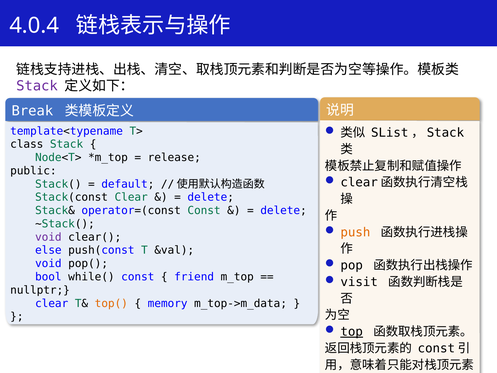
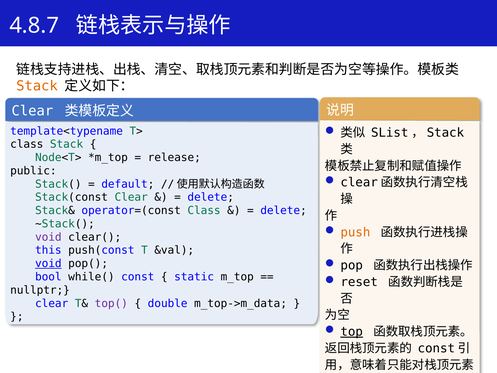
4.0.4: 4.0.4 -> 4.8.7
Stack at (37, 86) colour: purple -> orange
Break at (32, 111): Break -> Clear
operator=(const Const: Const -> Class
else: else -> this
void at (48, 263) underline: none -> present
friend: friend -> static
visit: visit -> reset
top( colour: orange -> purple
memory: memory -> double
